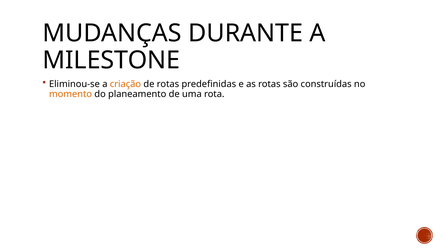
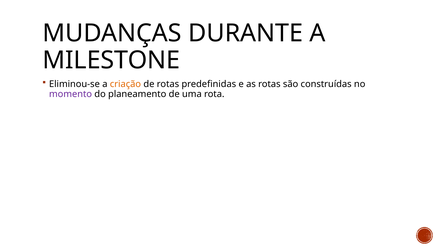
momento colour: orange -> purple
